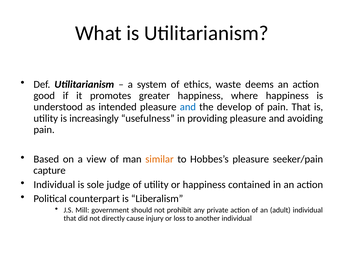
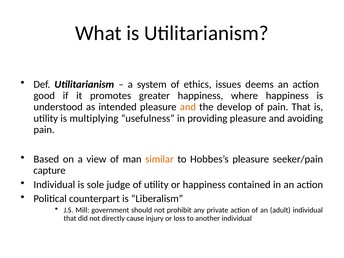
waste: waste -> issues
and at (188, 107) colour: blue -> orange
increasingly: increasingly -> multiplying
